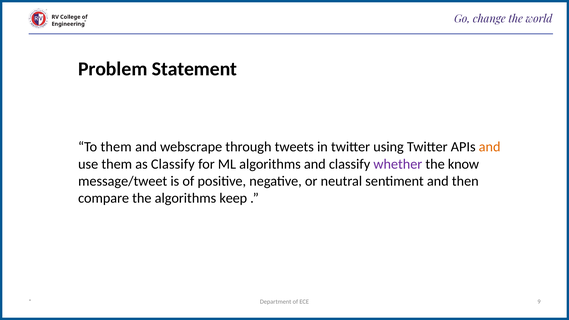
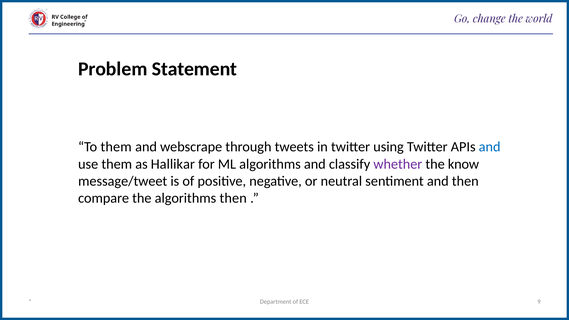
and at (490, 147) colour: orange -> blue
as Classify: Classify -> Hallikar
algorithms keep: keep -> then
